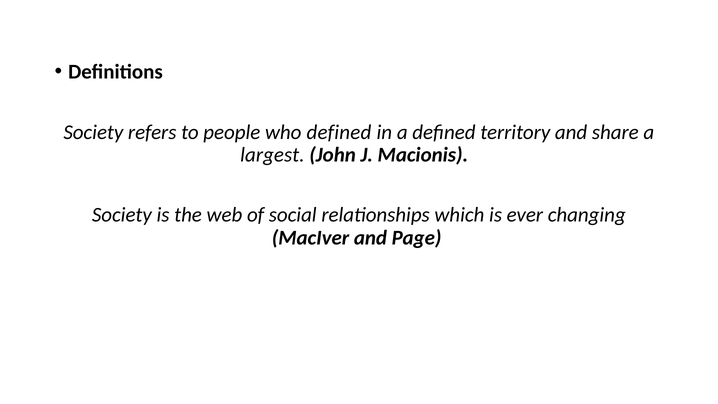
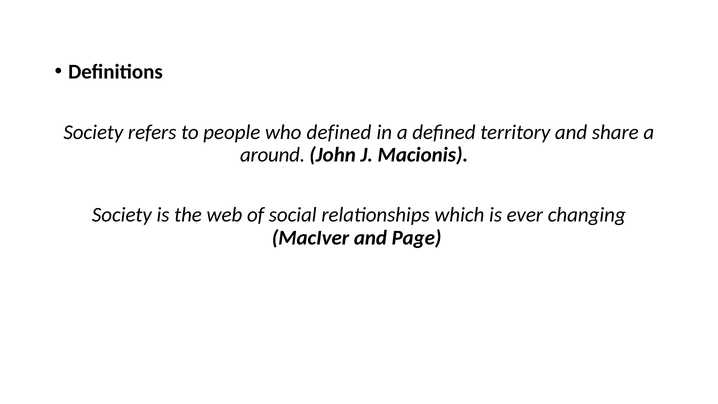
largest: largest -> around
